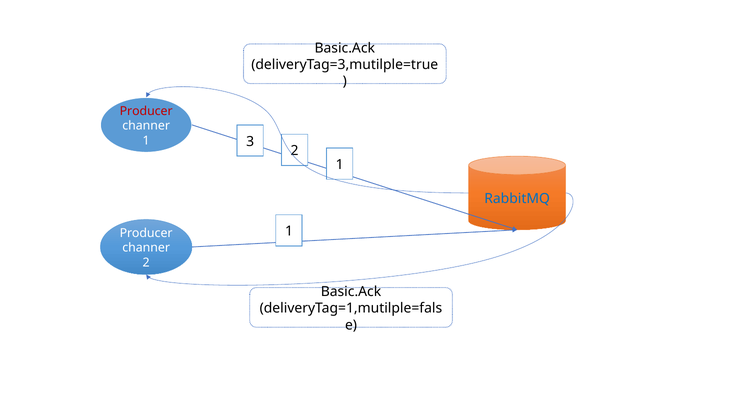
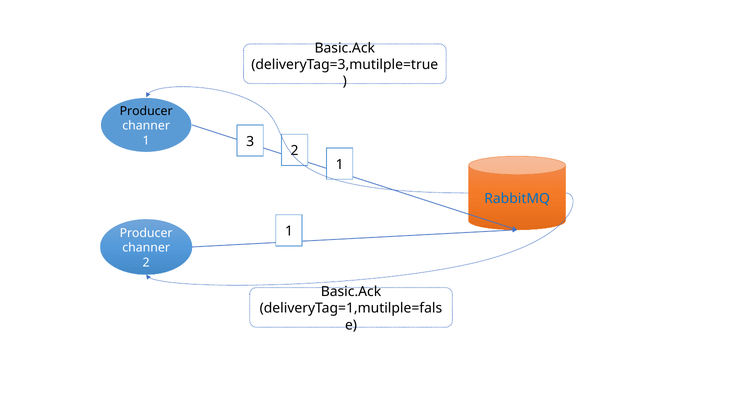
Producer at (146, 111) colour: red -> black
